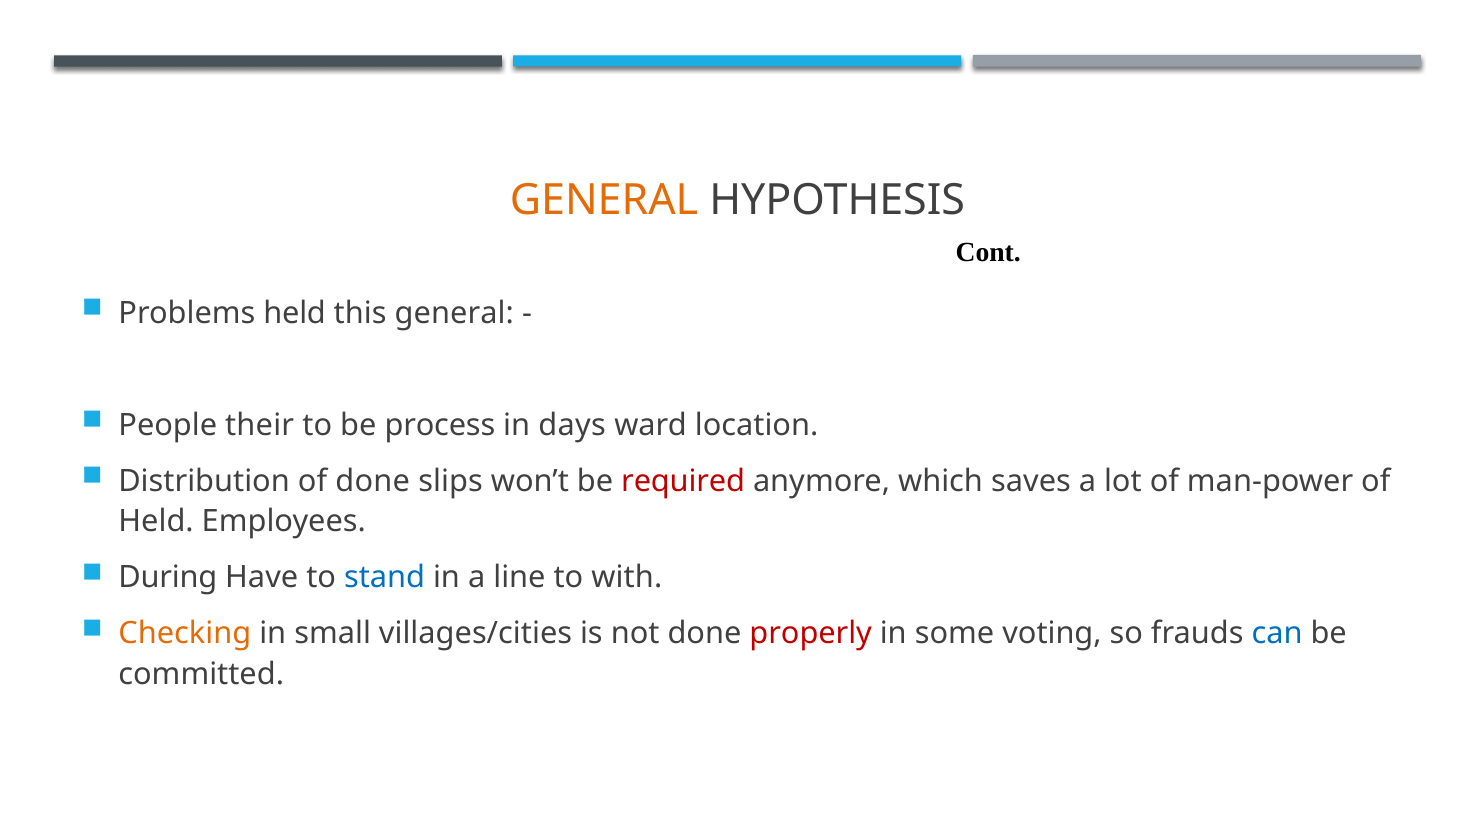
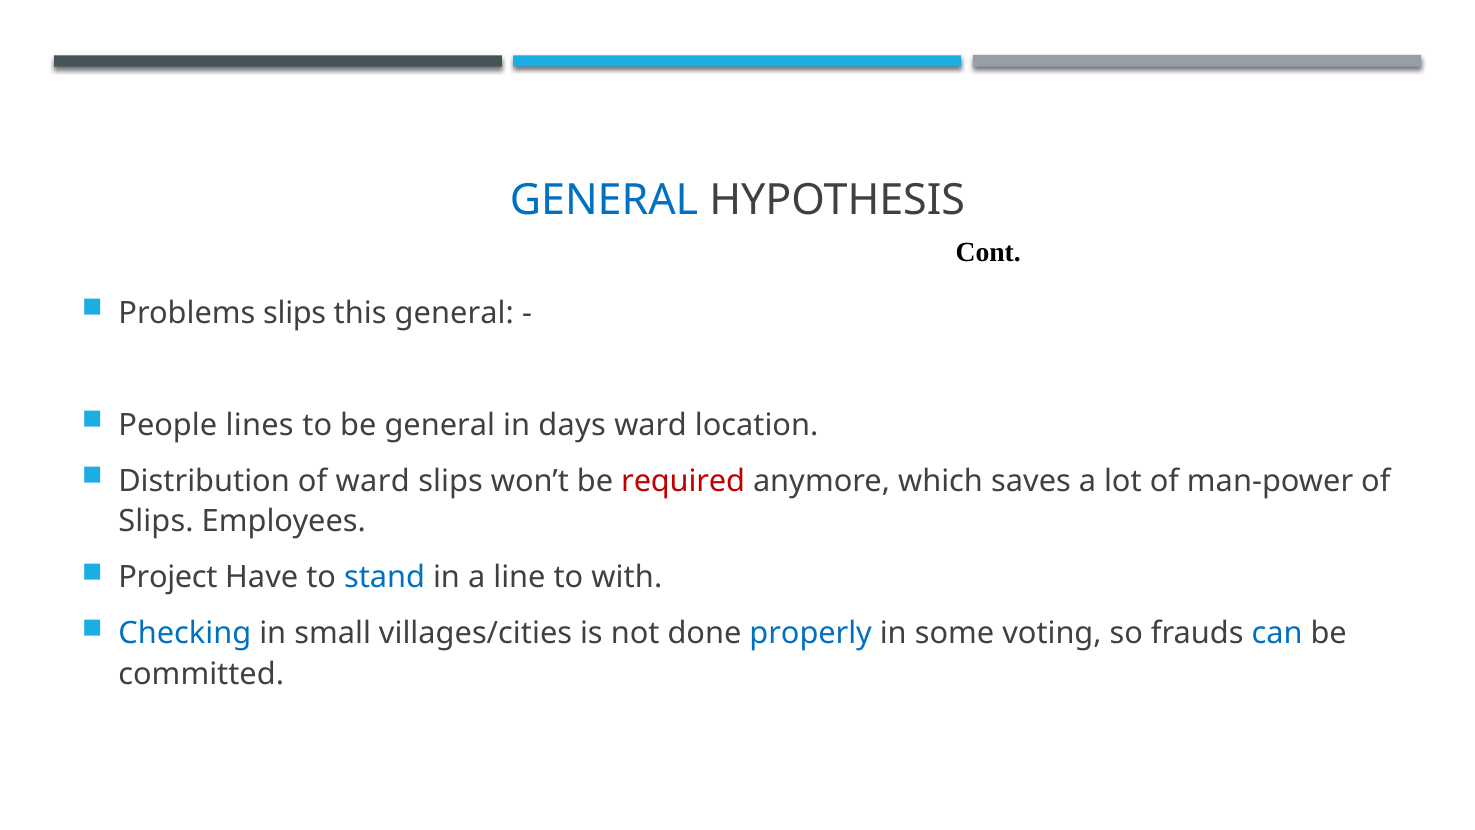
GENERAL at (604, 200) colour: orange -> blue
Problems held: held -> slips
their: their -> lines
be process: process -> general
of done: done -> ward
Held at (156, 521): Held -> Slips
During: During -> Project
Checking colour: orange -> blue
properly colour: red -> blue
